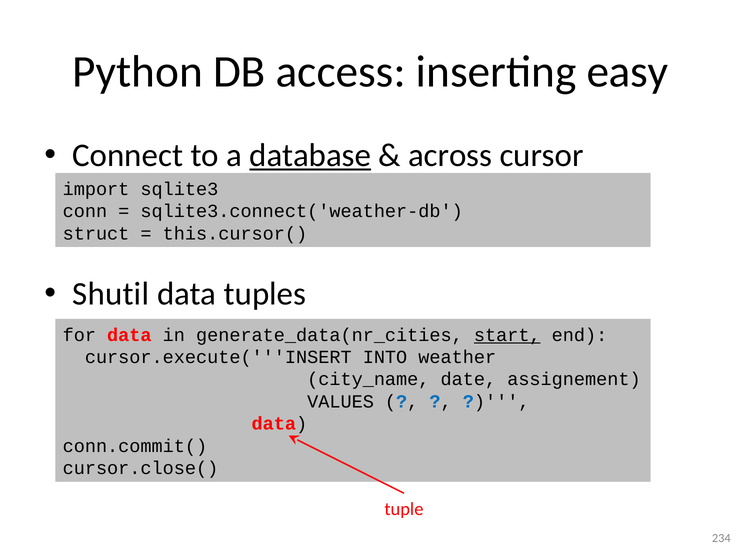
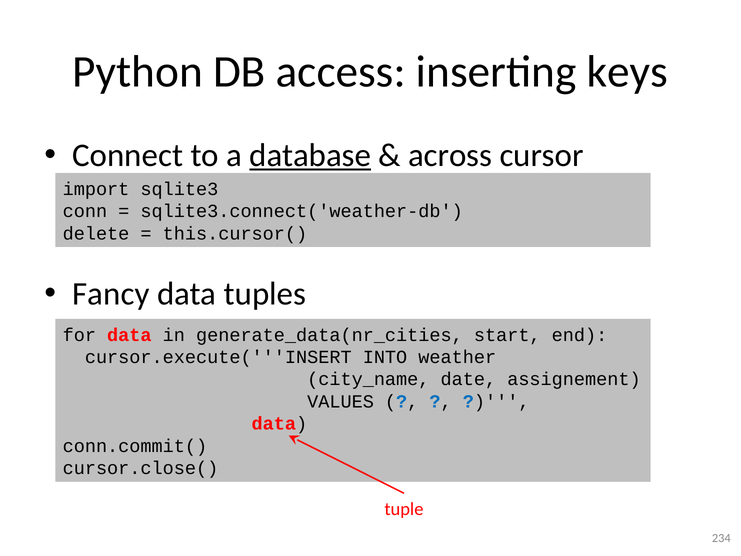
easy: easy -> keys
struct: struct -> delete
Shutil: Shutil -> Fancy
start underline: present -> none
